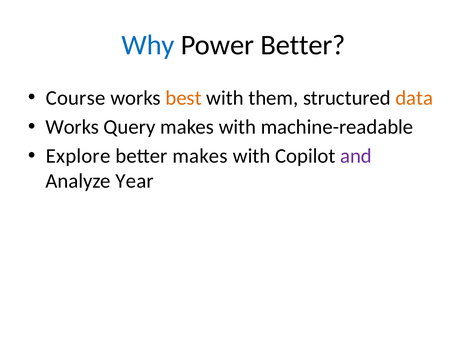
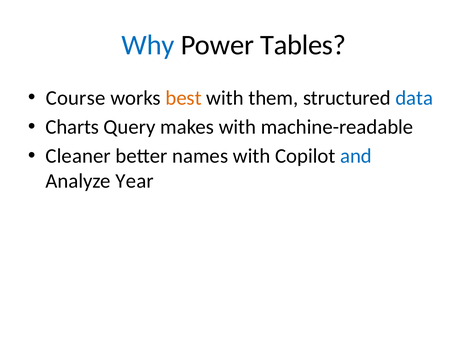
Power Better: Better -> Tables
data colour: orange -> blue
Works at (72, 127): Works -> Charts
Explore: Explore -> Cleaner
better makes: makes -> names
and colour: purple -> blue
